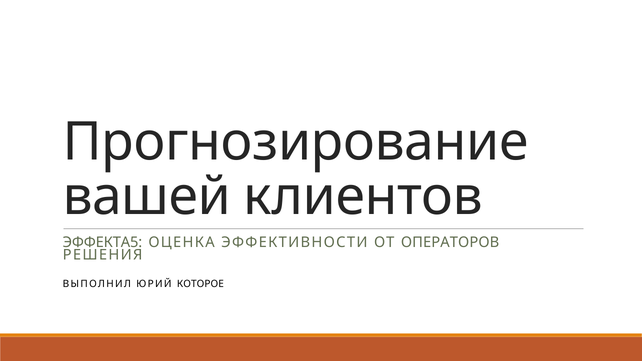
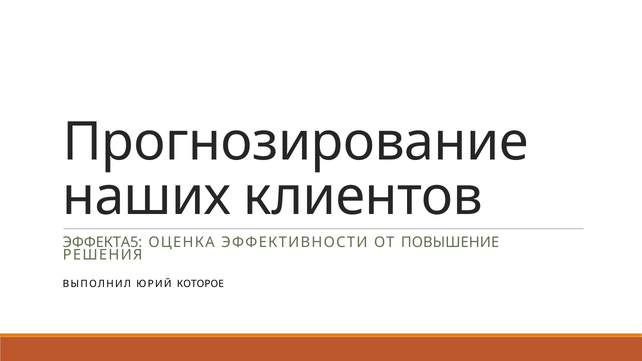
вашей: вашей -> наших
ОПЕРАТОРОВ: ОПЕРАТОРОВ -> ПОВЫШЕНИЕ
